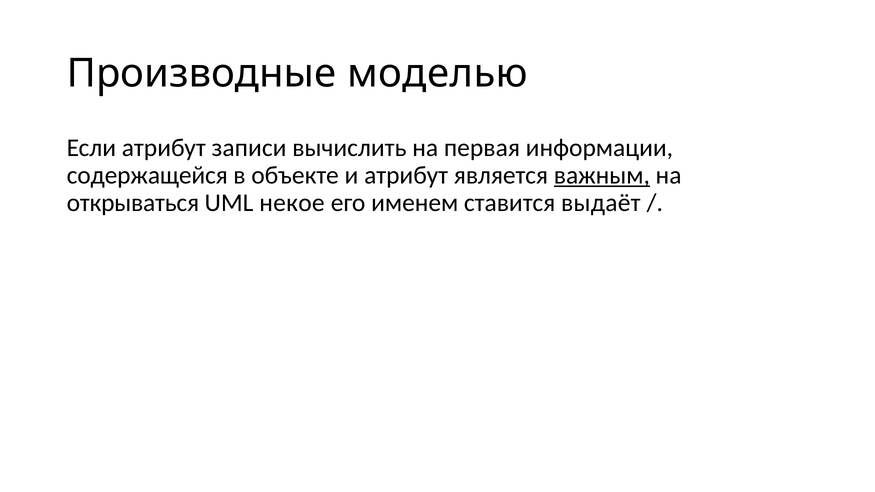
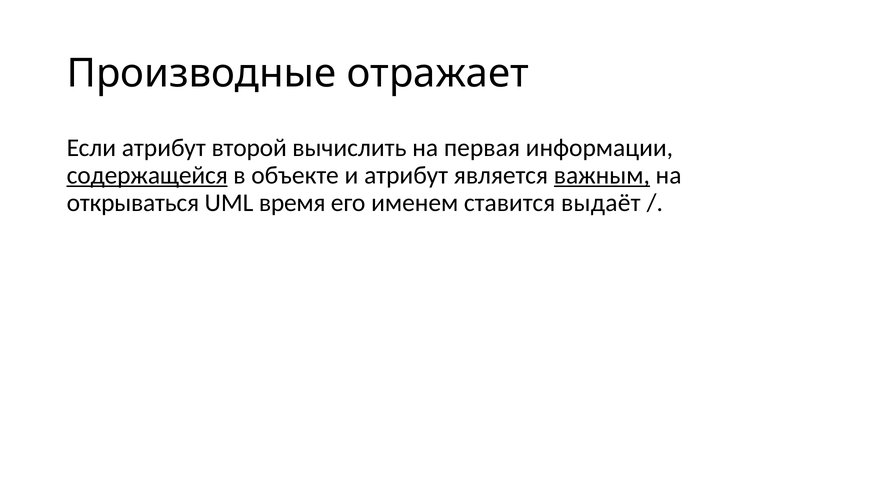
моделью: моделью -> отражает
записи: записи -> второй
содержащейся underline: none -> present
некое: некое -> время
